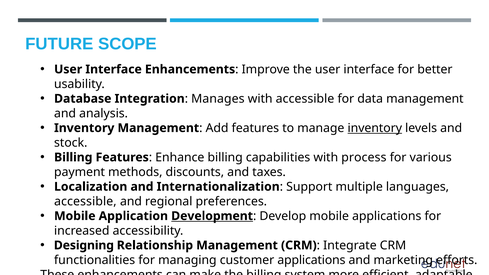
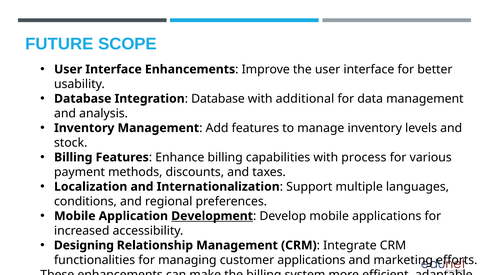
Manages at (218, 99): Manages -> Database
with accessible: accessible -> additional
inventory at (375, 128) underline: present -> none
accessible at (85, 201): accessible -> conditions
